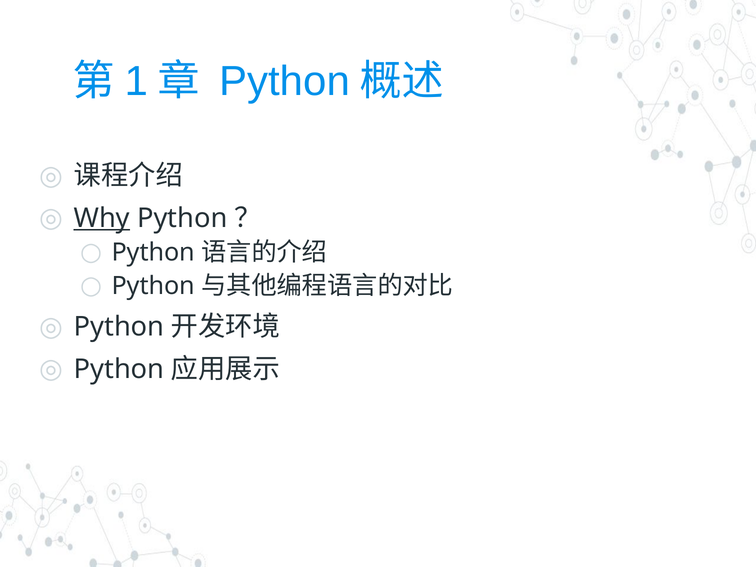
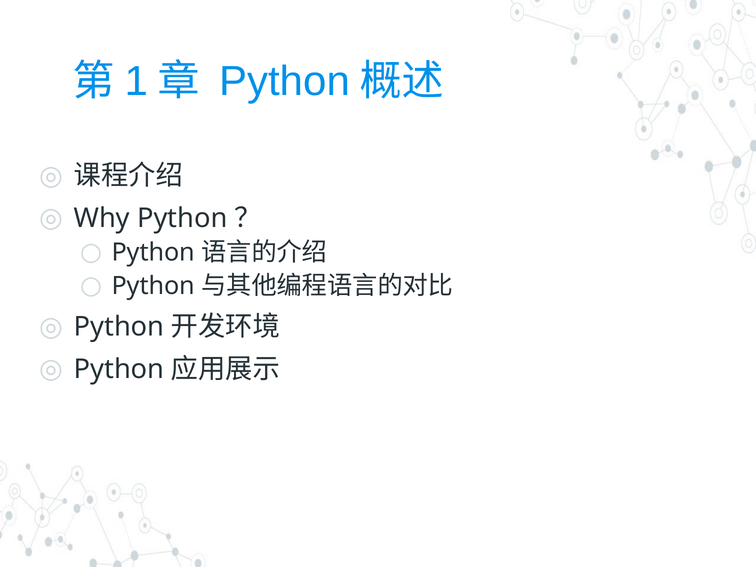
Why underline: present -> none
